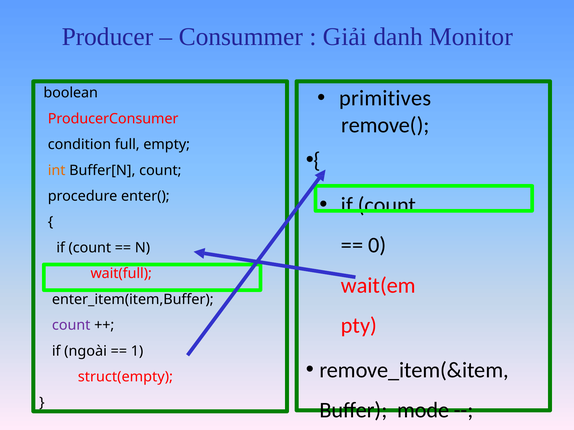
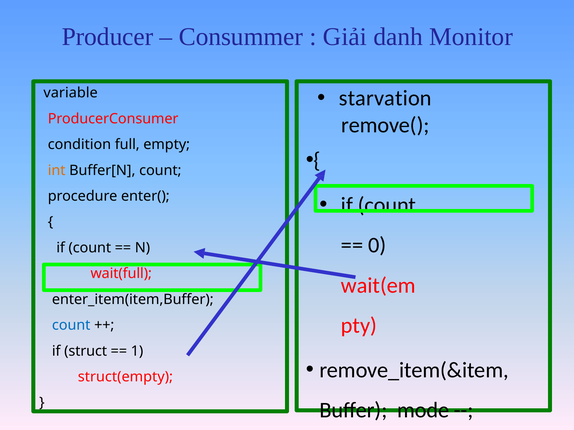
primitives: primitives -> starvation
boolean: boolean -> variable
count at (71, 326) colour: purple -> blue
ngoài: ngoài -> struct
